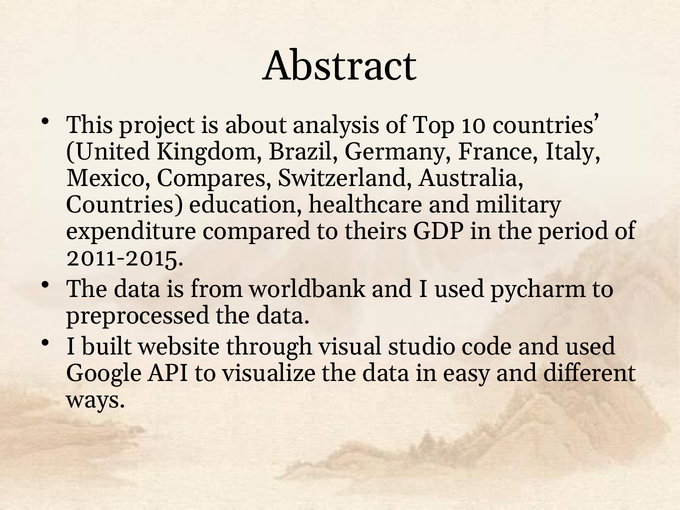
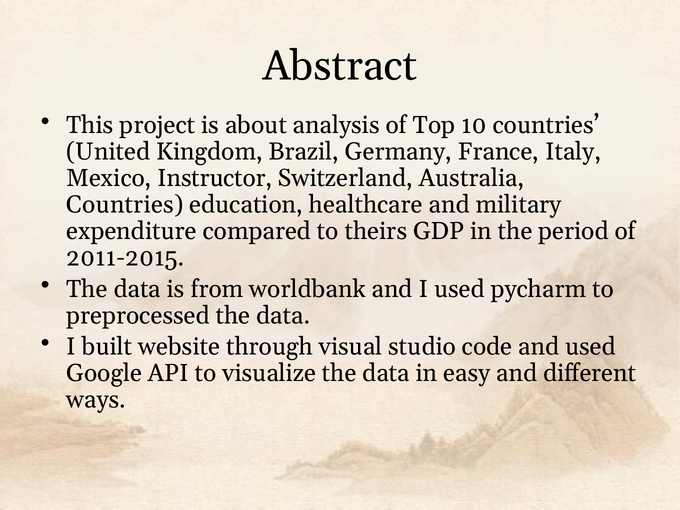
Compares: Compares -> Instructor
